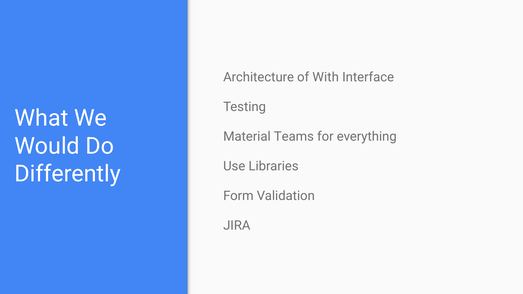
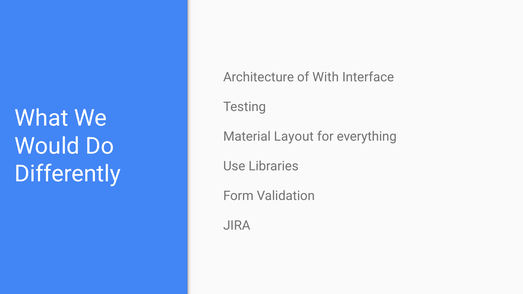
Teams: Teams -> Layout
